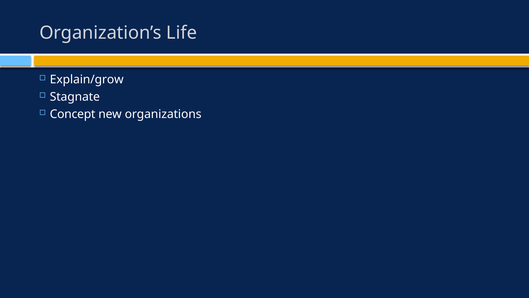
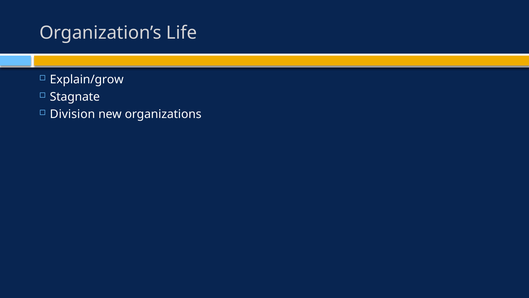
Concept: Concept -> Division
